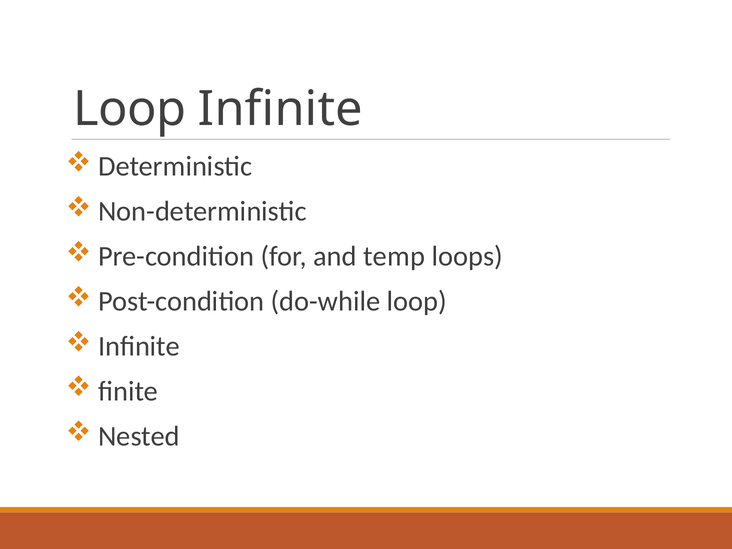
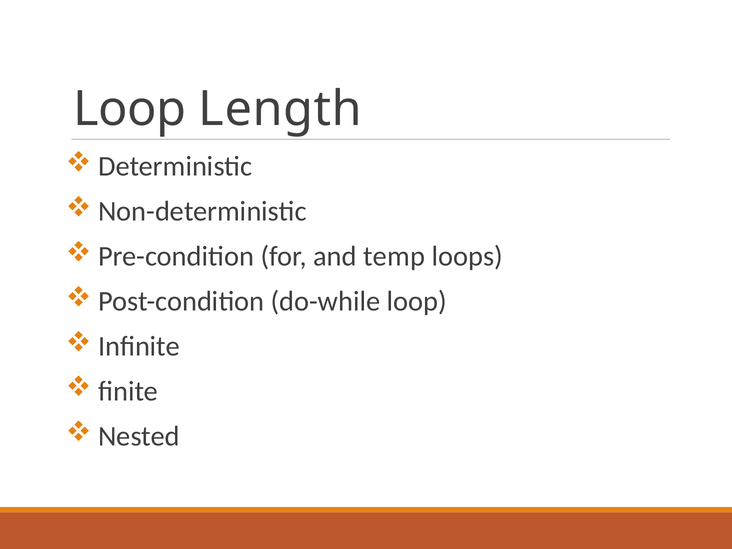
Loop Infinite: Infinite -> Length
